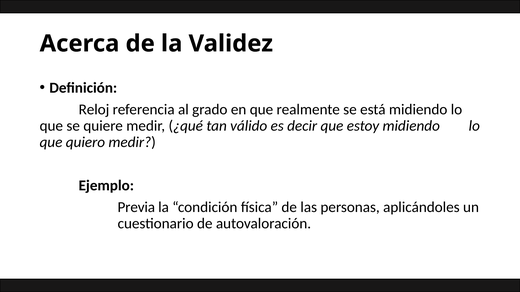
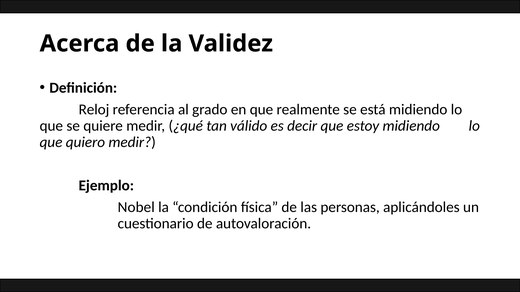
Previa: Previa -> Nobel
